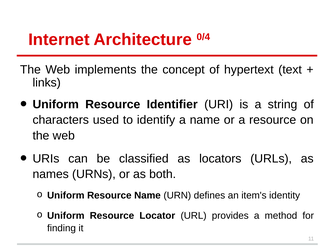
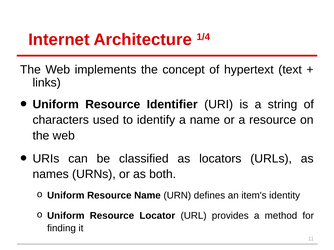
0/4: 0/4 -> 1/4
